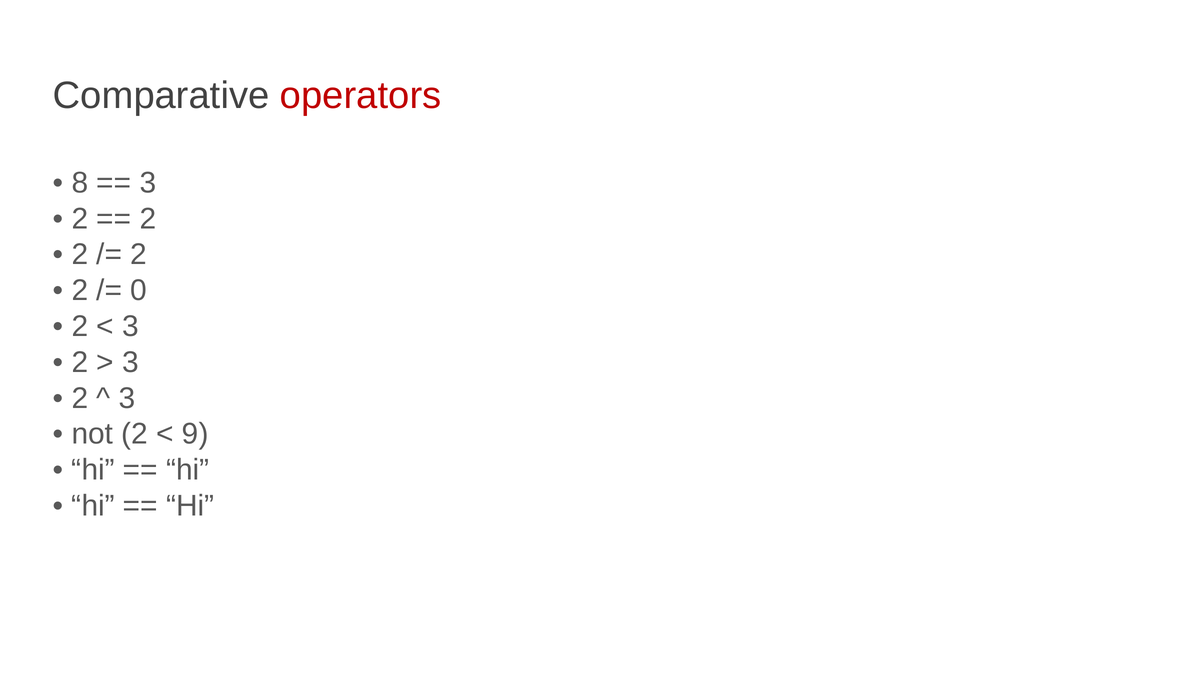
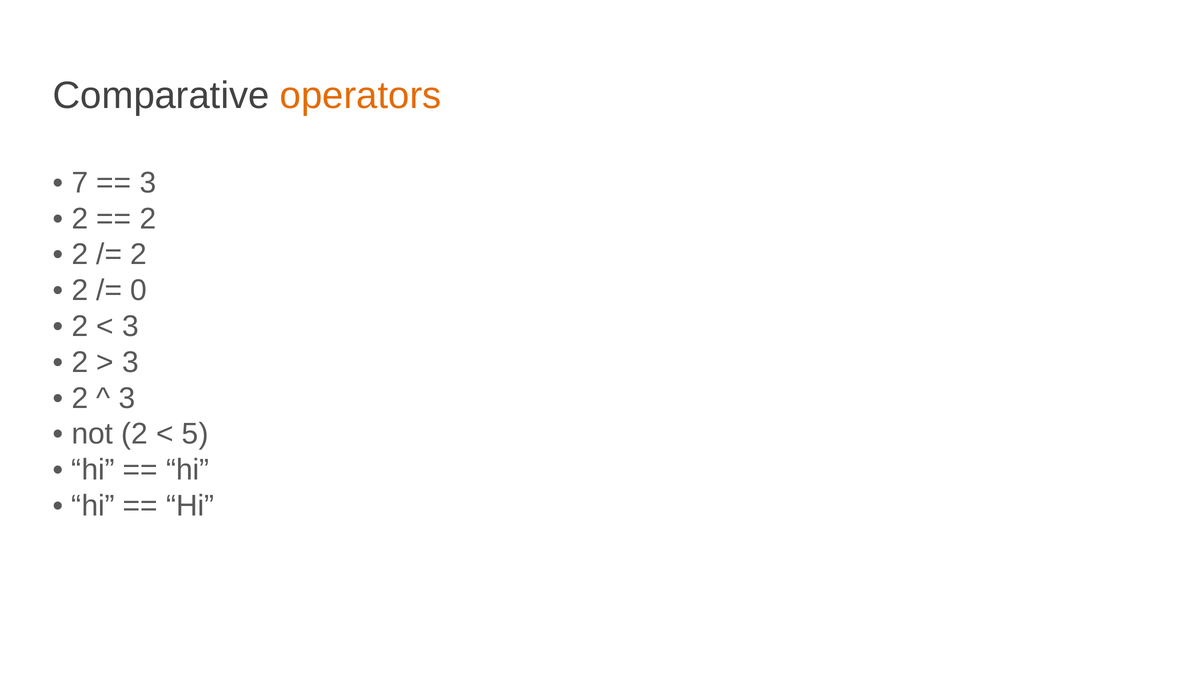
operators colour: red -> orange
8: 8 -> 7
9: 9 -> 5
